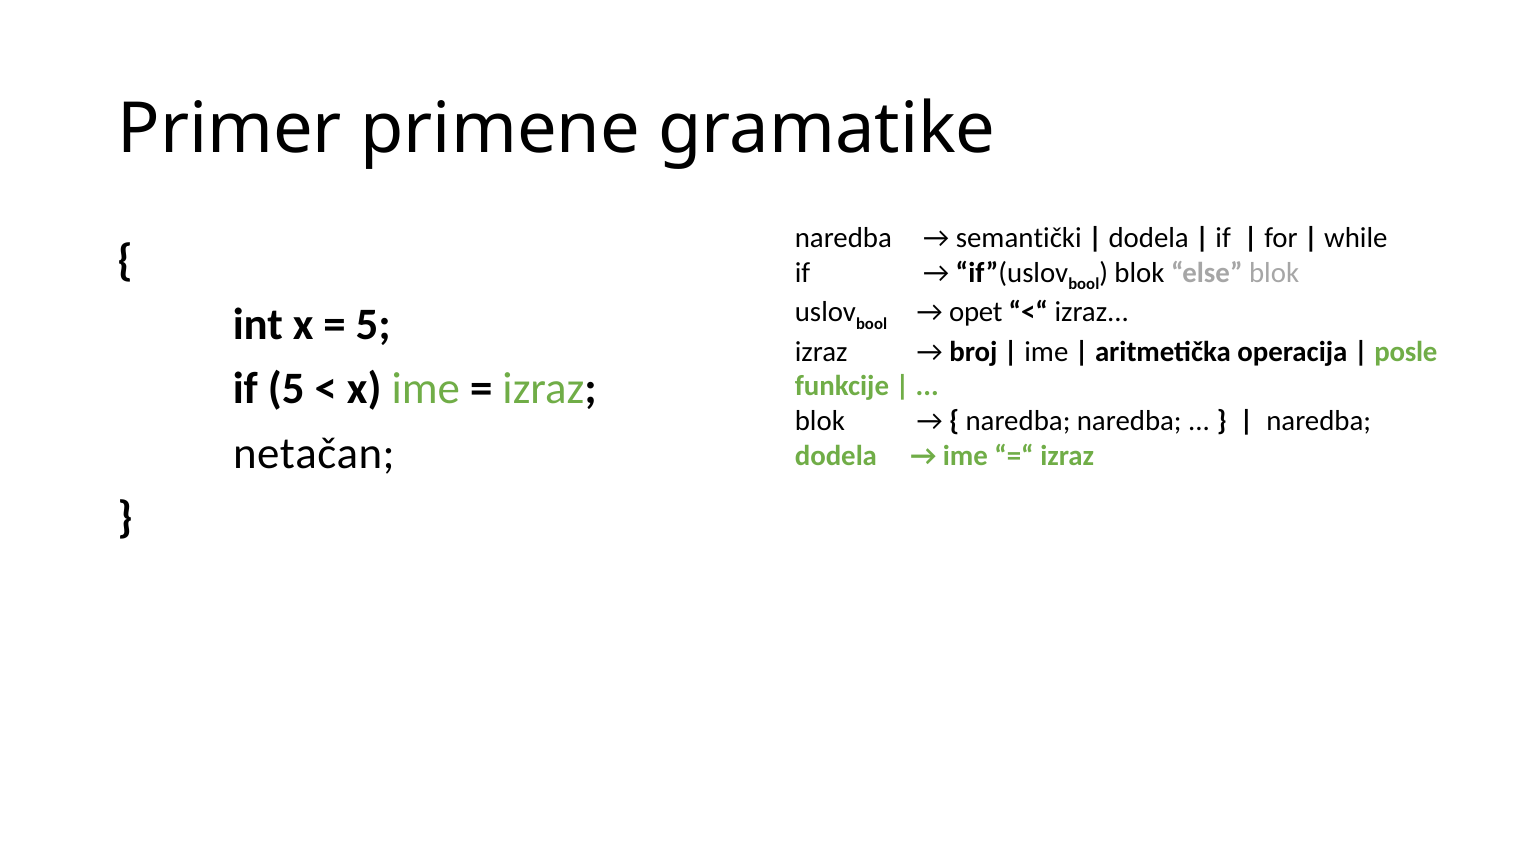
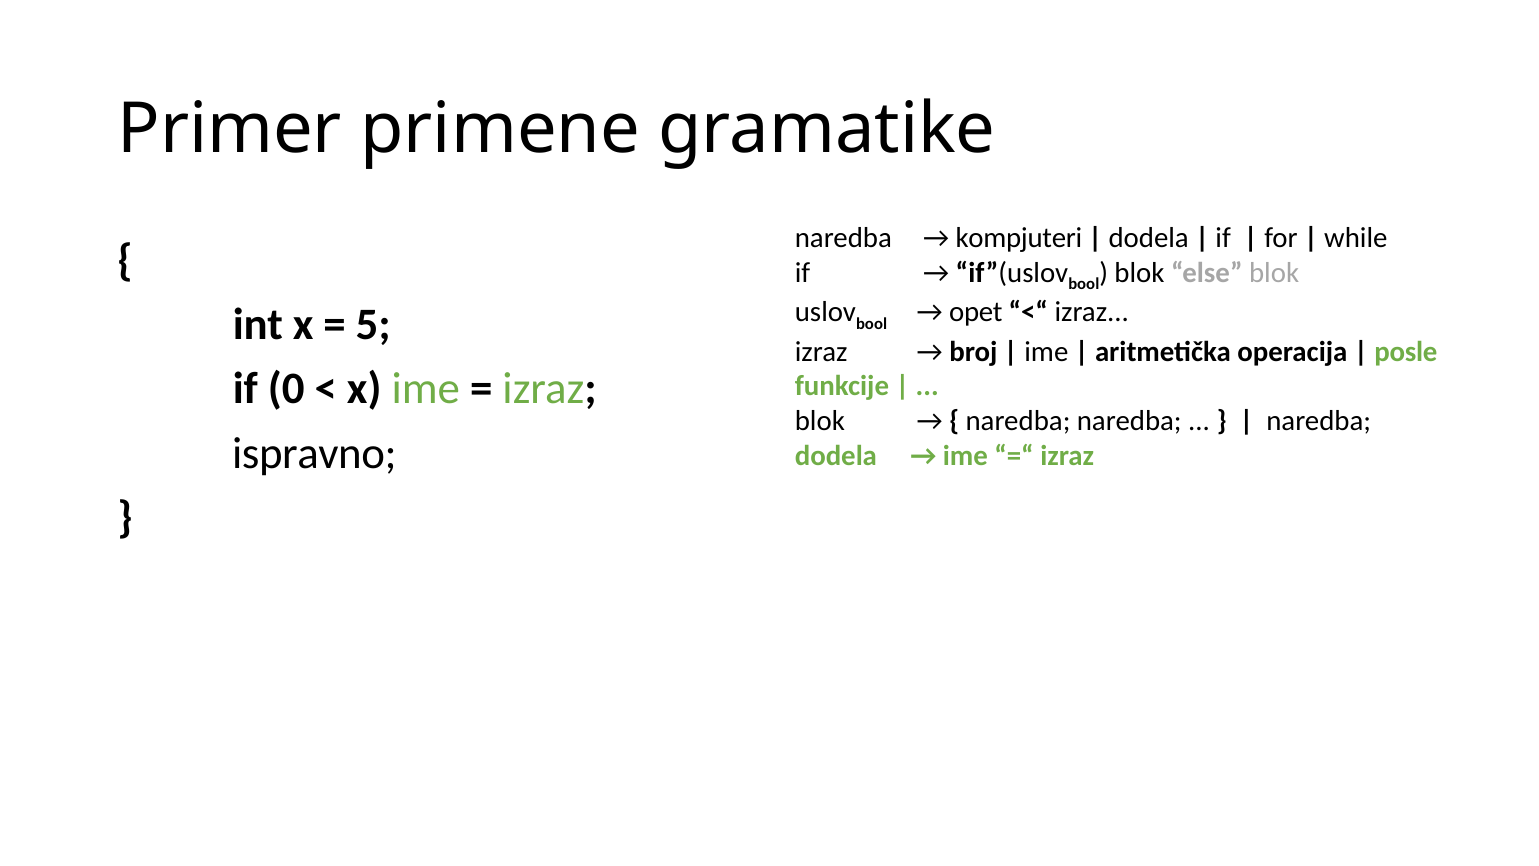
semantički: semantički -> kompjuteri
if 5: 5 -> 0
netačan: netačan -> ispravno
